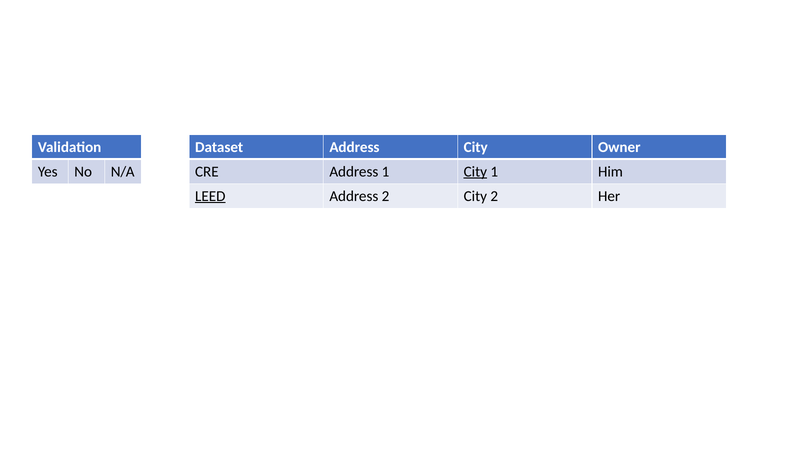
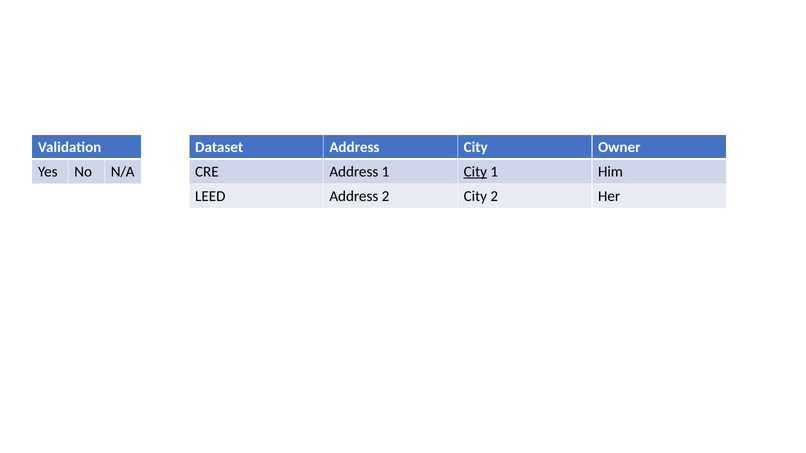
LEED underline: present -> none
